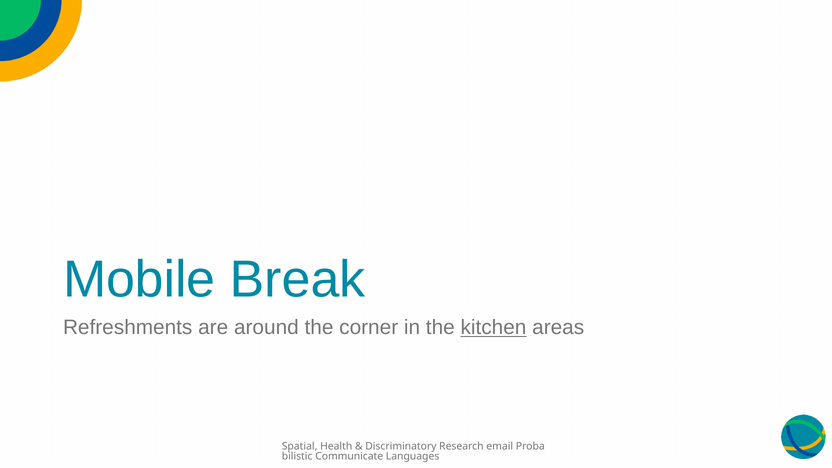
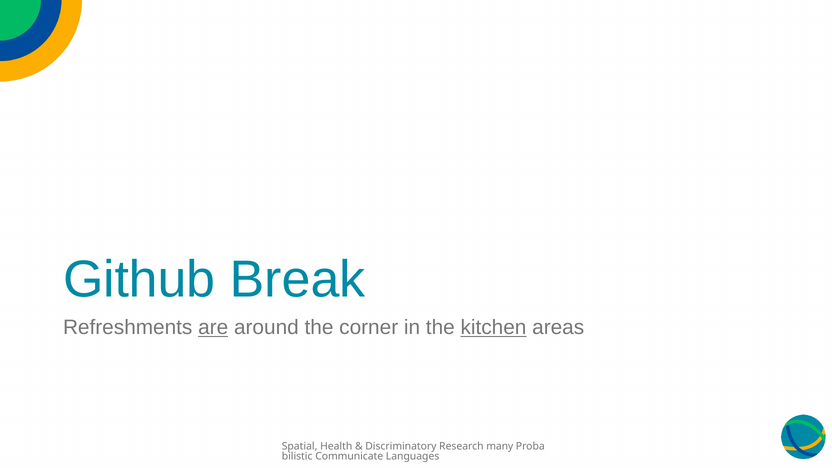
Mobile: Mobile -> Github
are underline: none -> present
email: email -> many
